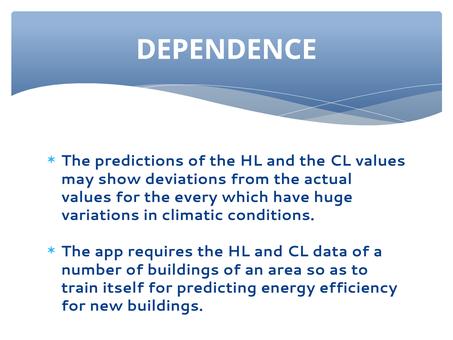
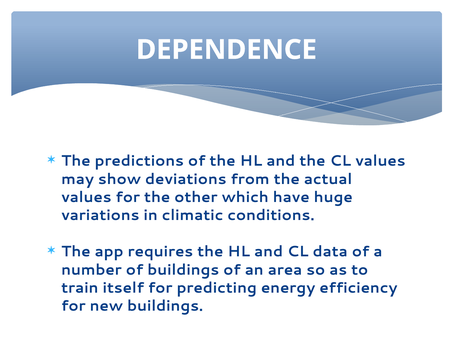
every: every -> other
